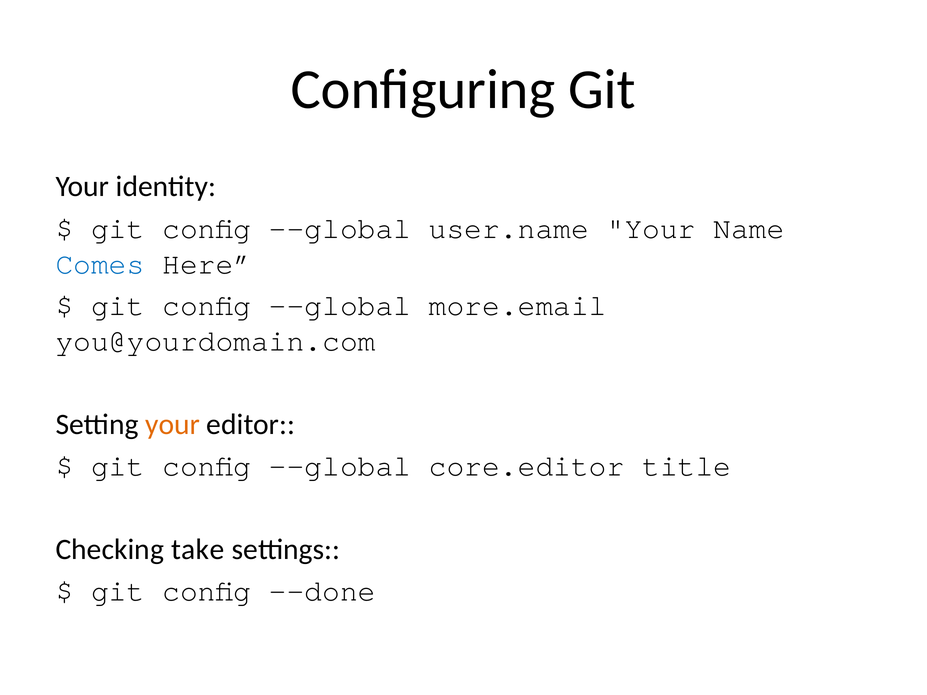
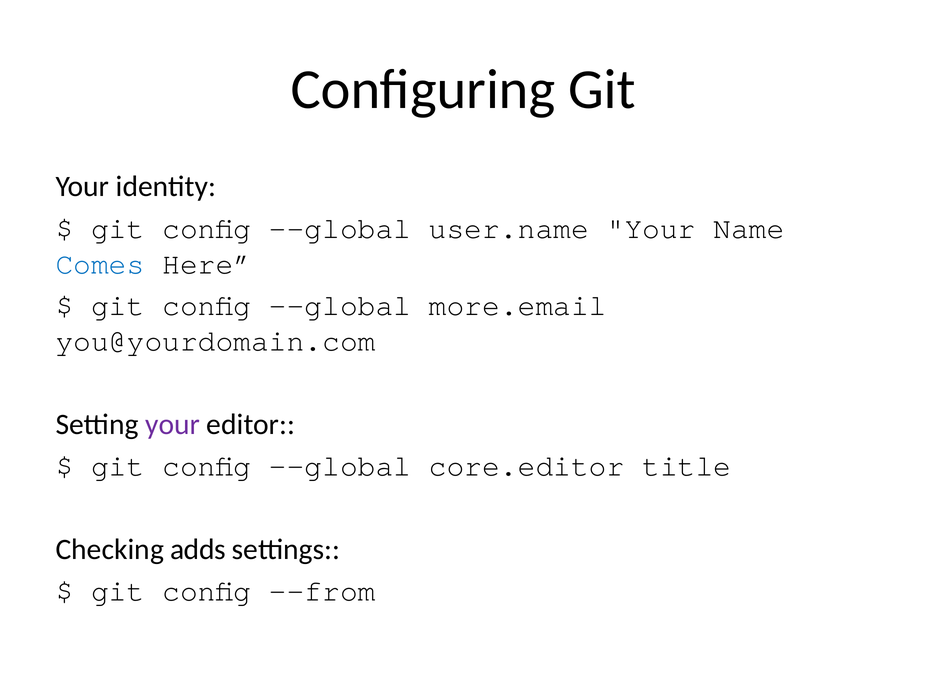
your at (173, 424) colour: orange -> purple
take: take -> adds
--done: --done -> --from
